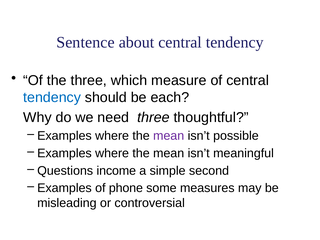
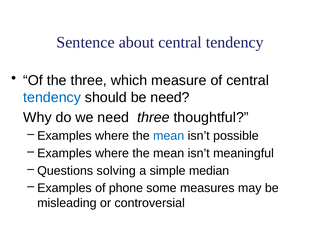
be each: each -> need
mean at (169, 136) colour: purple -> blue
income: income -> solving
second: second -> median
